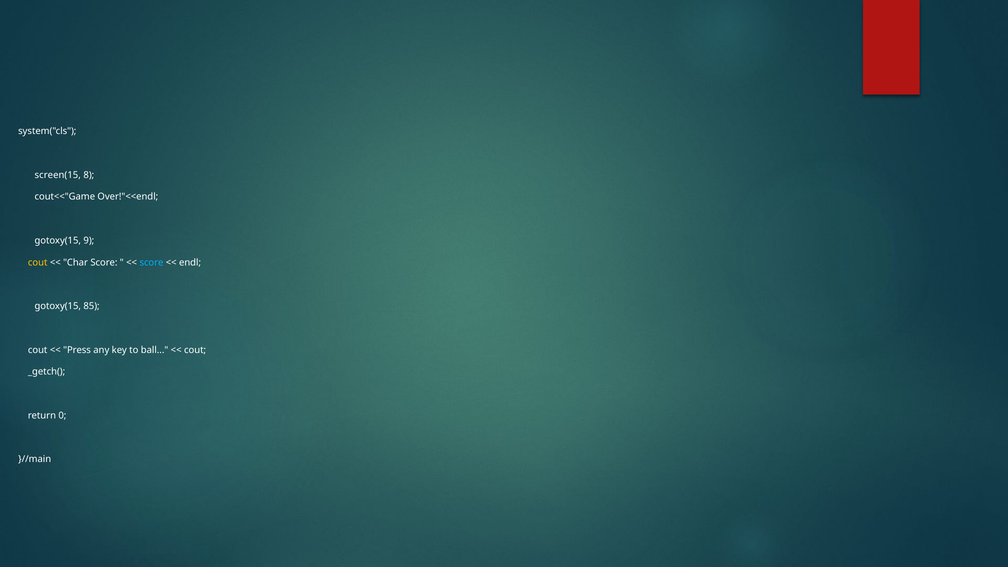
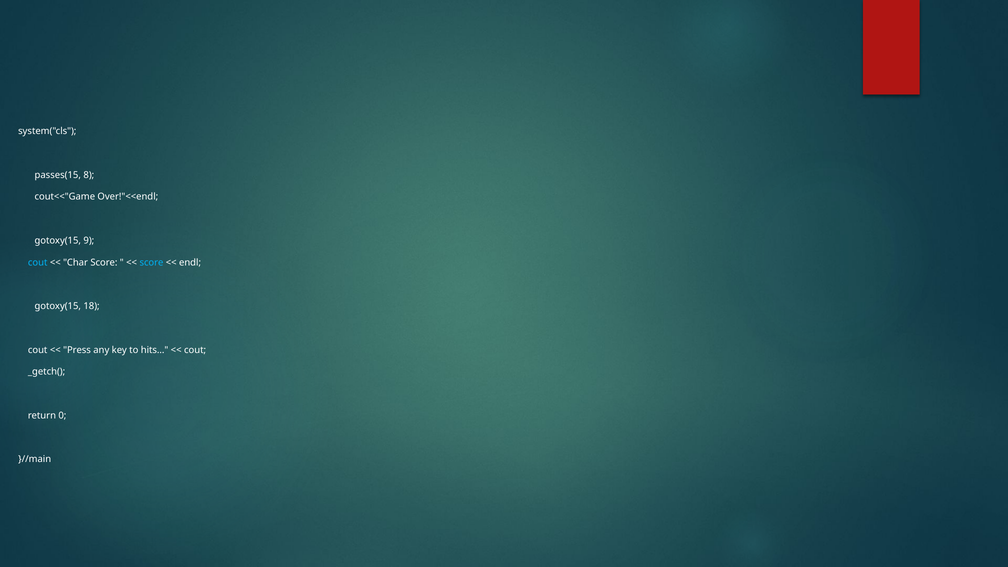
screen(15: screen(15 -> passes(15
cout at (38, 262) colour: yellow -> light blue
85: 85 -> 18
ball: ball -> hits
